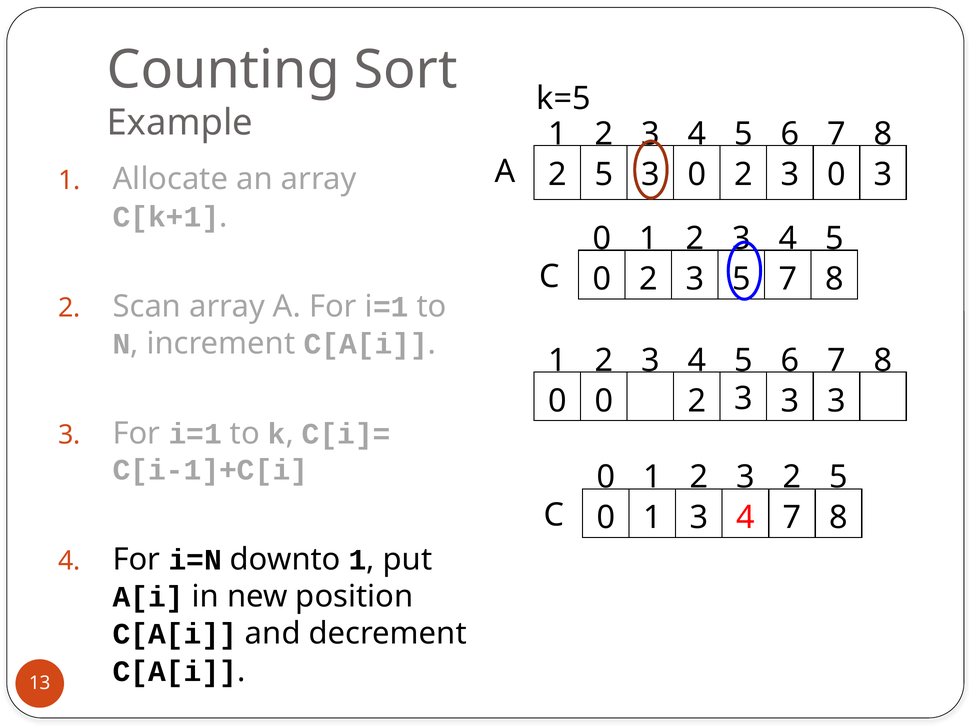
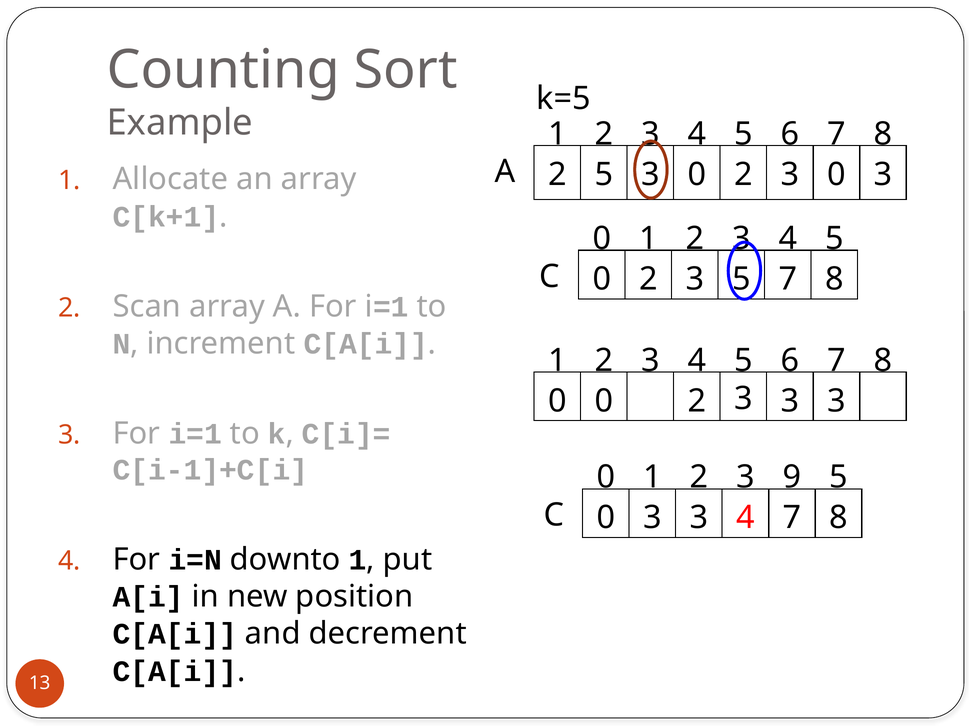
3 2: 2 -> 9
1 at (652, 518): 1 -> 3
